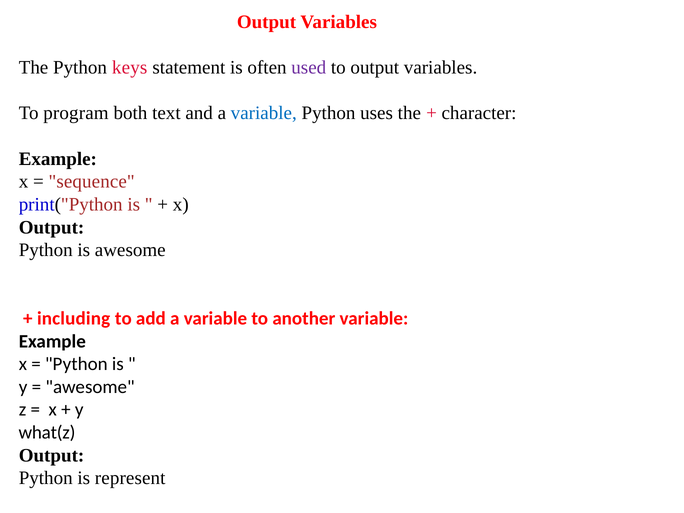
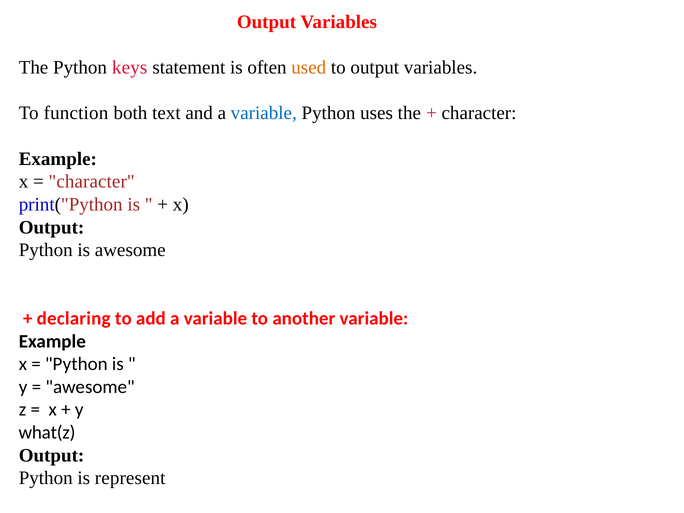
used colour: purple -> orange
program: program -> function
sequence at (92, 182): sequence -> character
including: including -> declaring
